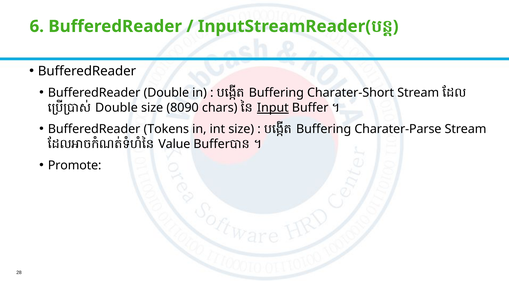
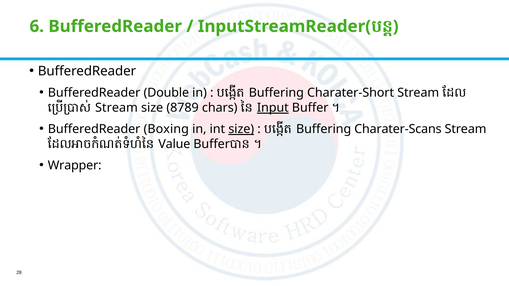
Double at (116, 108): Double -> Stream
8090: 8090 -> 8789
Tokens: Tokens -> Boxing
size at (241, 129) underline: none -> present
Charater-Parse: Charater-Parse -> Charater-Scans
Promote: Promote -> Wrapper
